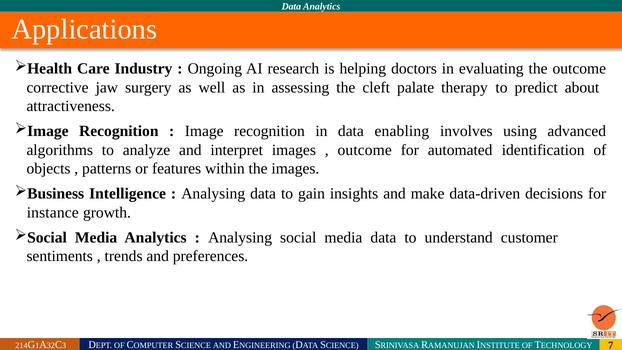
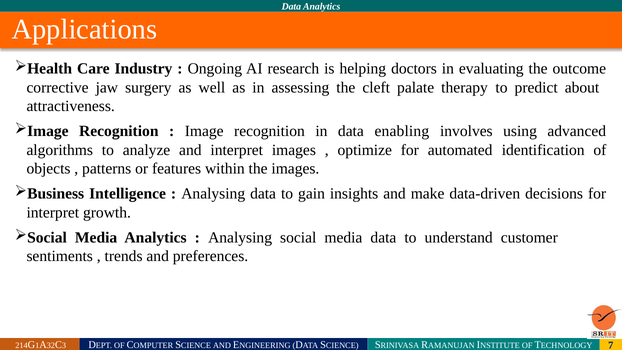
outcome at (365, 150): outcome -> optimize
instance at (53, 212): instance -> interpret
